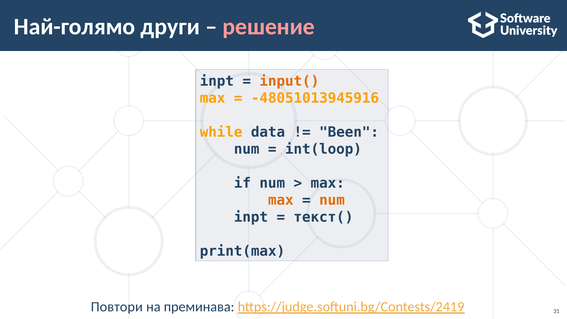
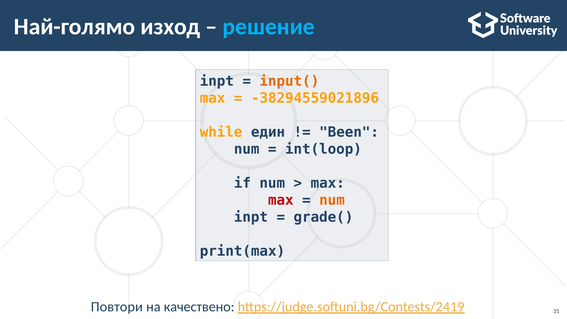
други: други -> изход
решение colour: pink -> light blue
-48051013945916: -48051013945916 -> -38294559021896
data: data -> един
max at (281, 200) colour: orange -> red
текст(: текст( -> grade(
преминава: преминава -> качествено
